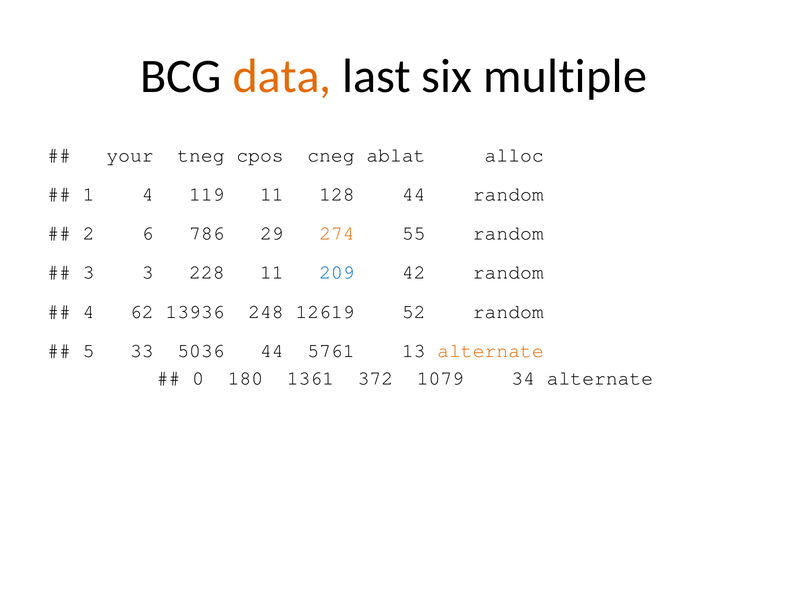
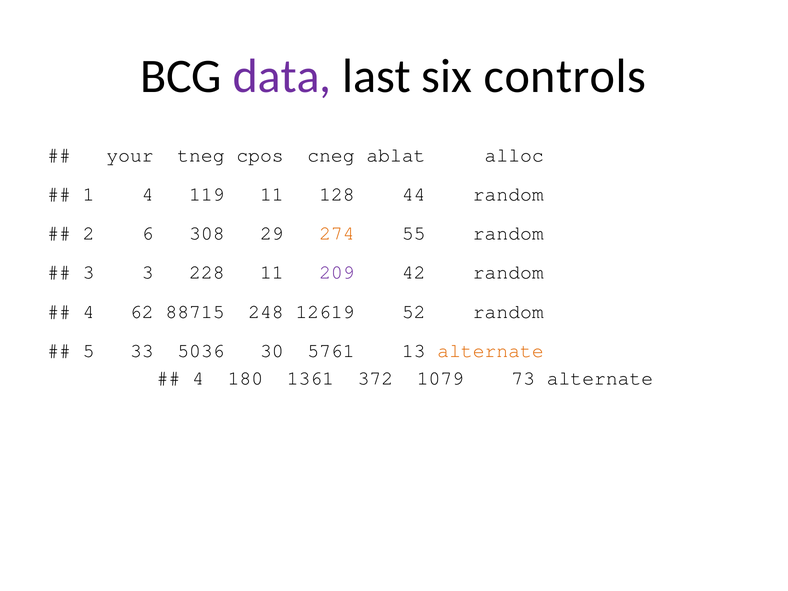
data colour: orange -> purple
multiple: multiple -> controls
786: 786 -> 308
209 colour: blue -> purple
13936: 13936 -> 88715
5036 44: 44 -> 30
0 at (198, 378): 0 -> 4
34: 34 -> 73
